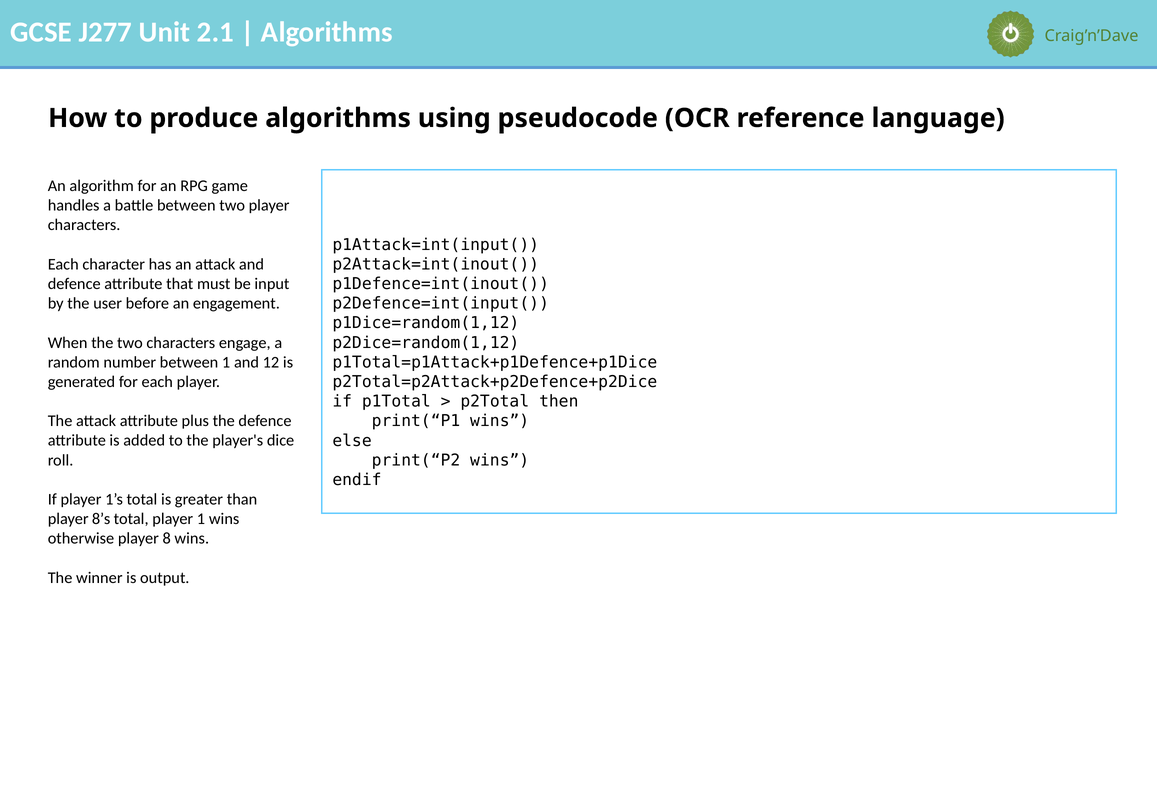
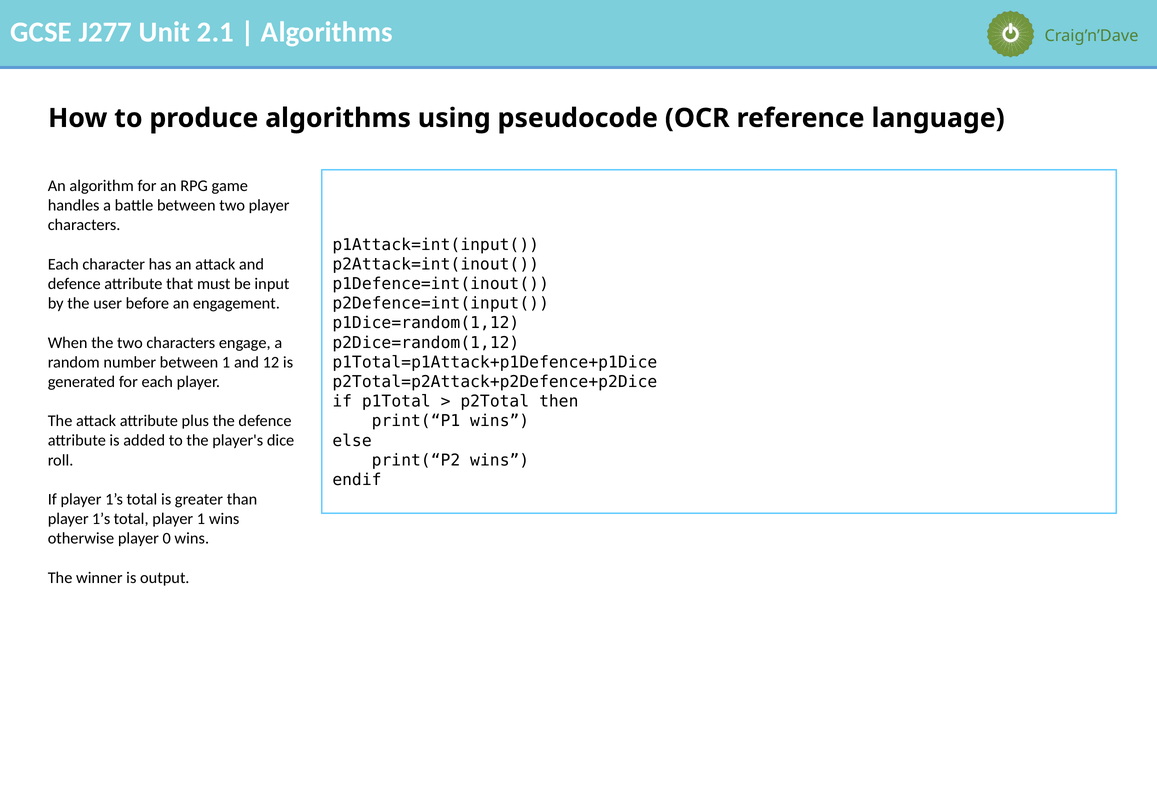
8’s at (101, 519): 8’s -> 1’s
8: 8 -> 0
